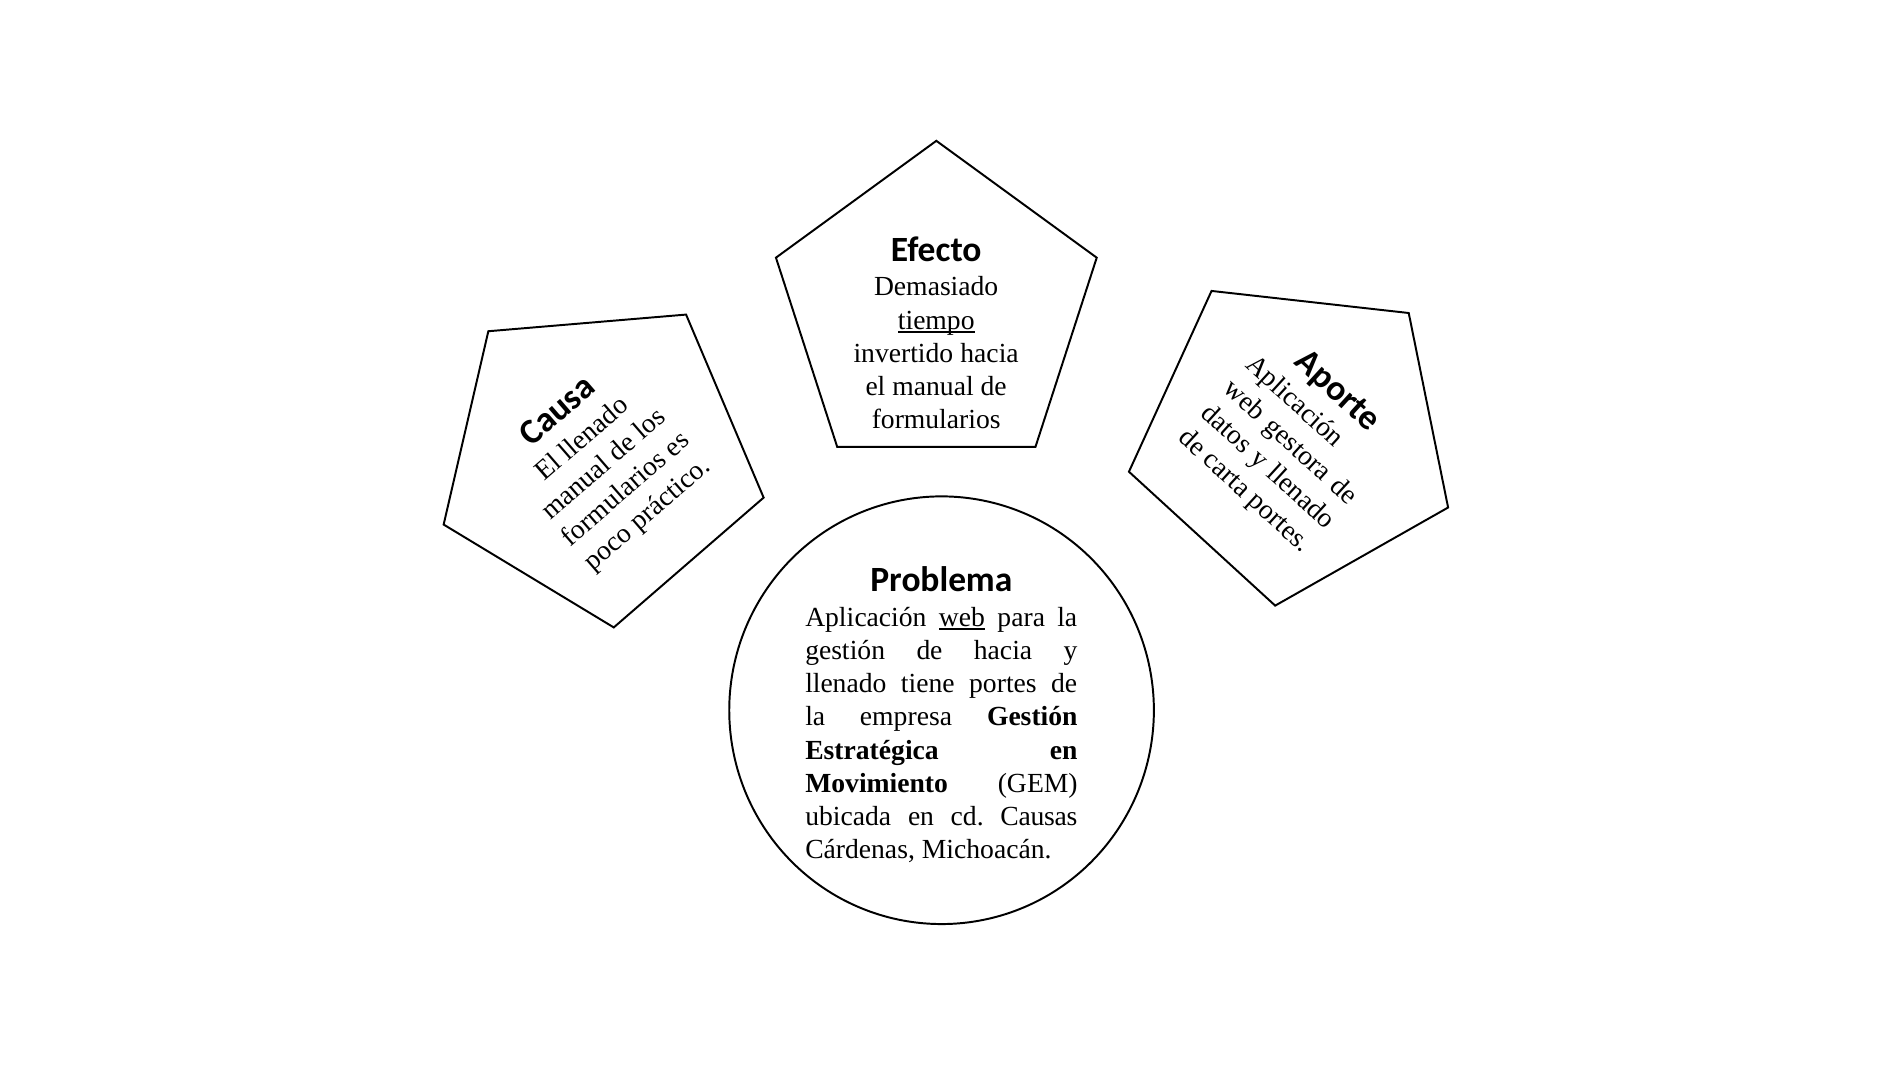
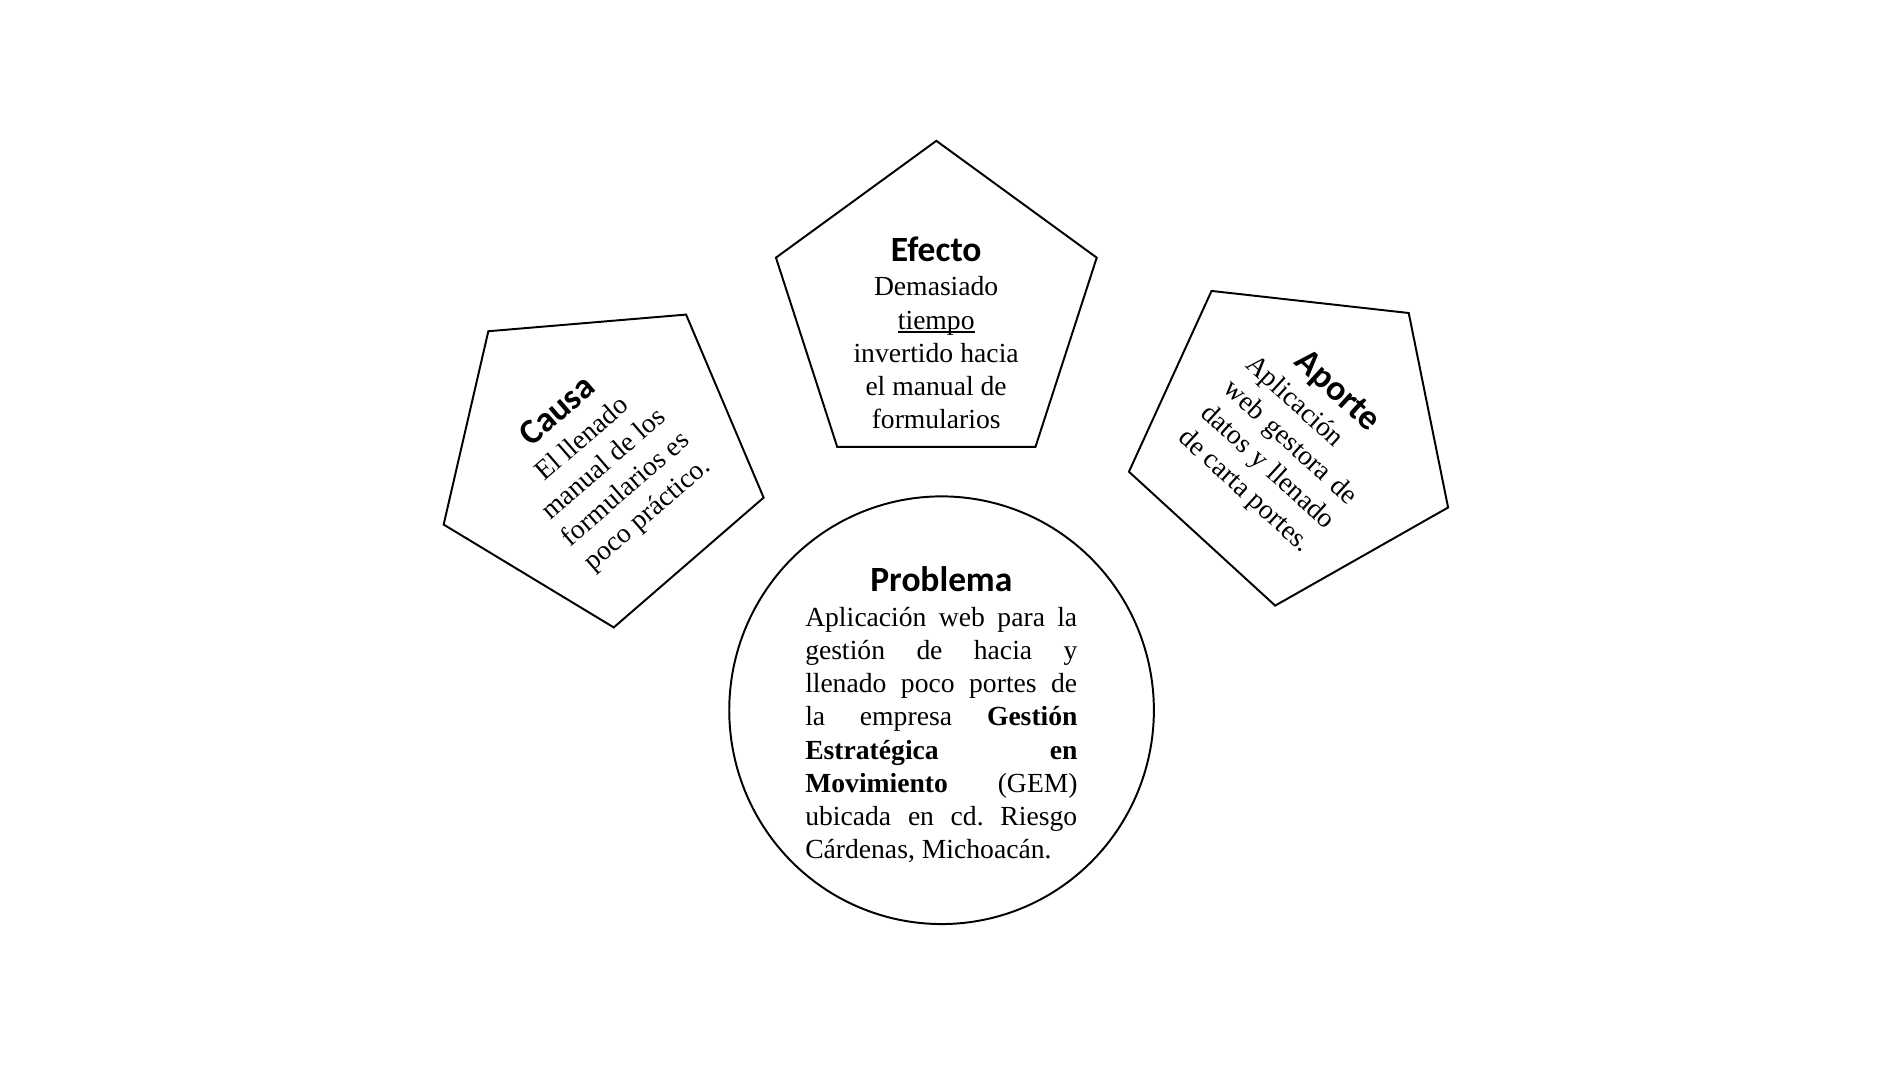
web underline: present -> none
tiene: tiene -> poco
Causas: Causas -> Riesgo
